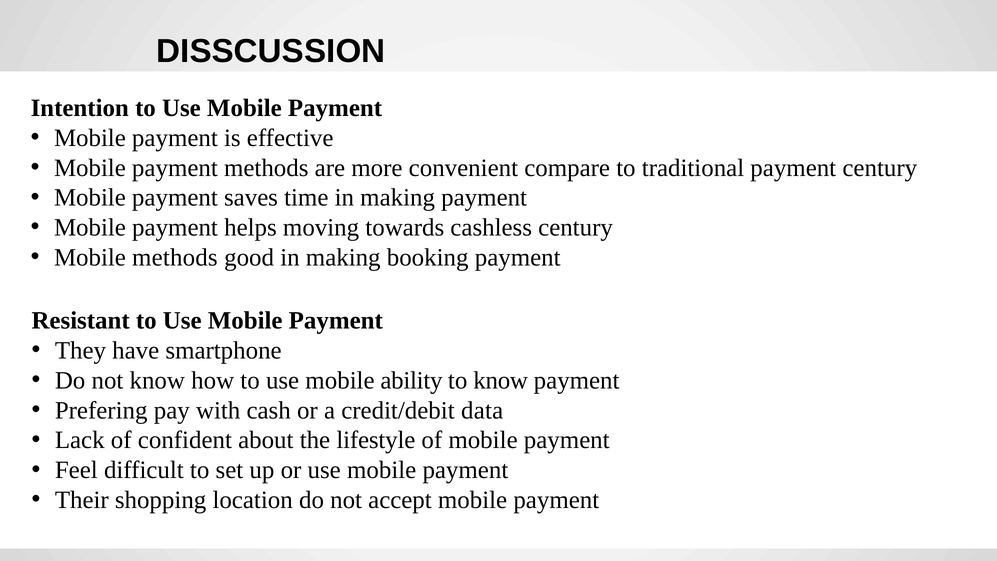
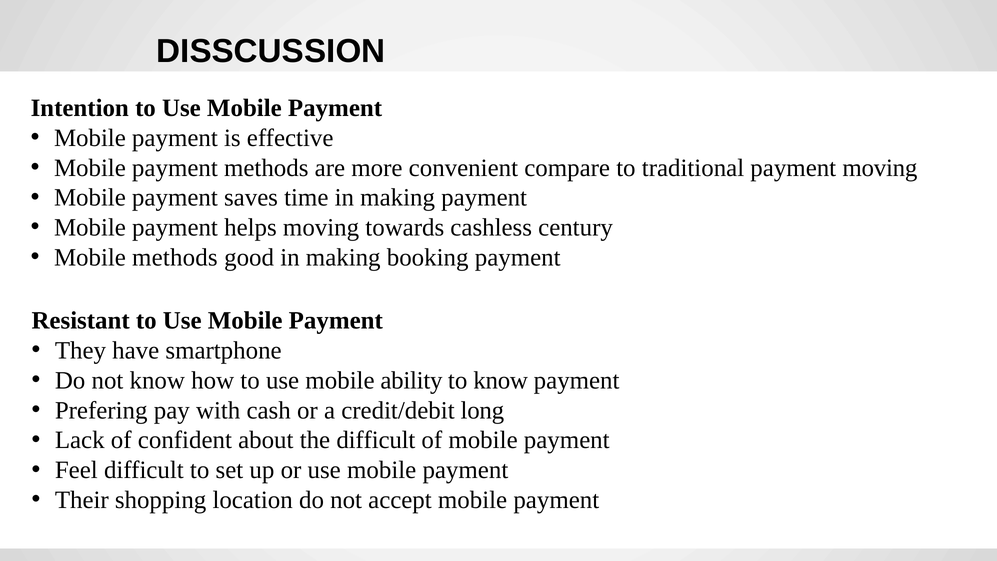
payment century: century -> moving
data: data -> long
the lifestyle: lifestyle -> difficult
